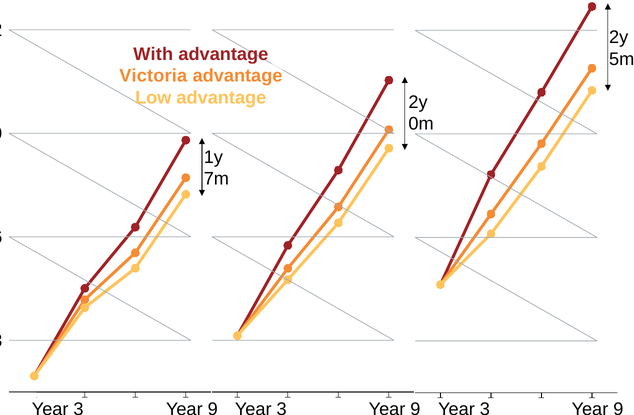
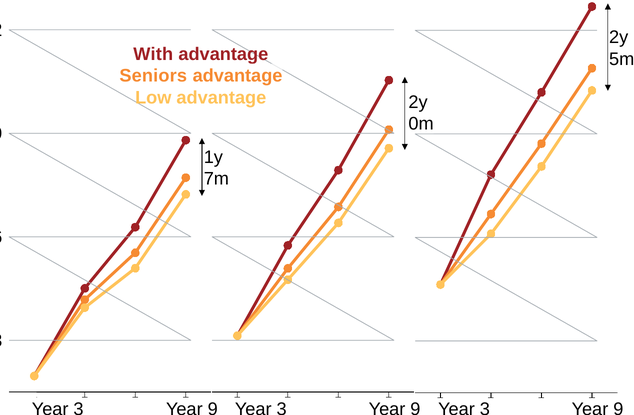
Victoria: Victoria -> Seniors
